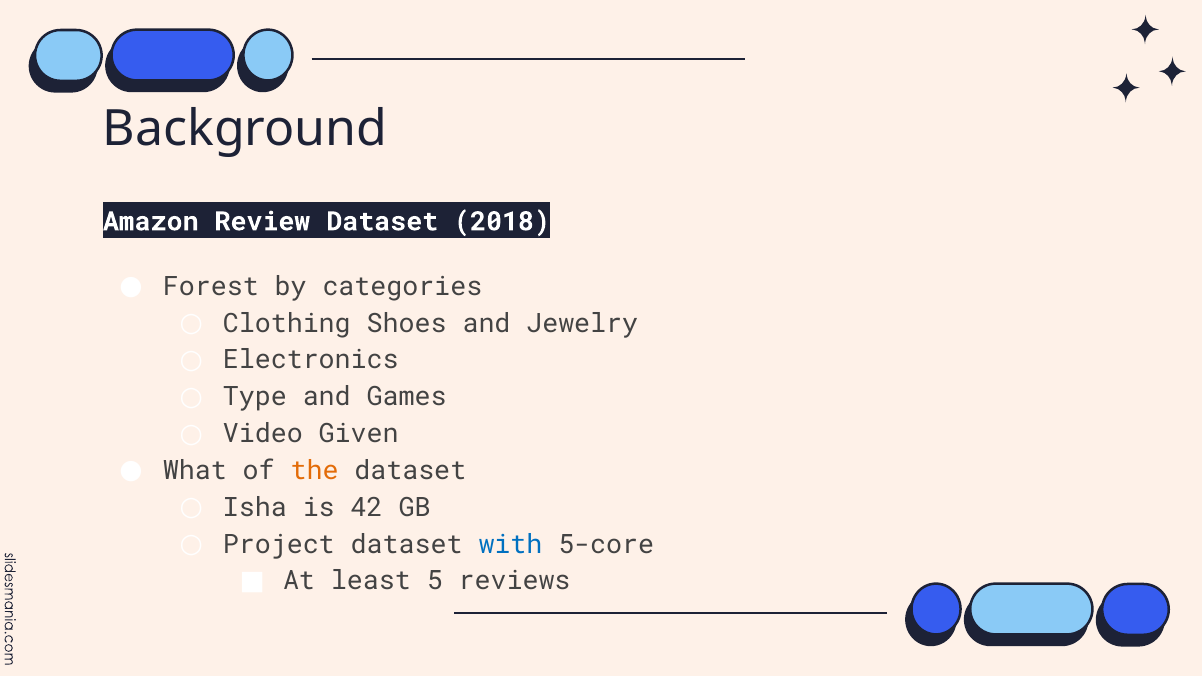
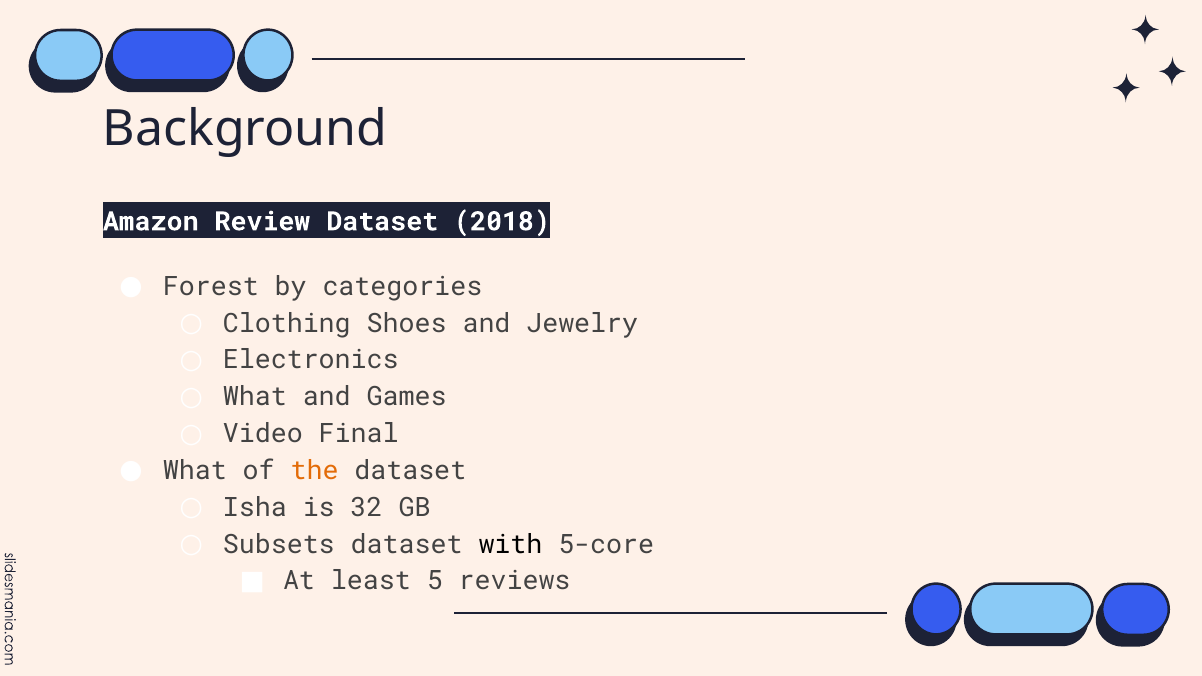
Type at (255, 397): Type -> What
Given: Given -> Final
42: 42 -> 32
Project: Project -> Subsets
with colour: blue -> black
